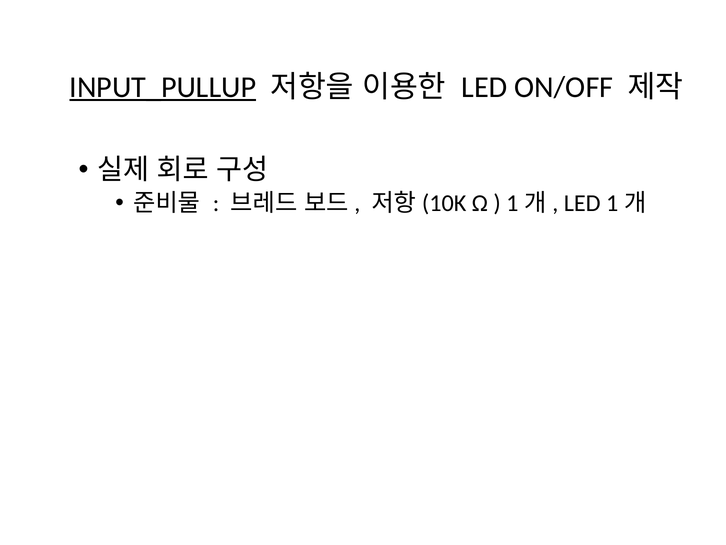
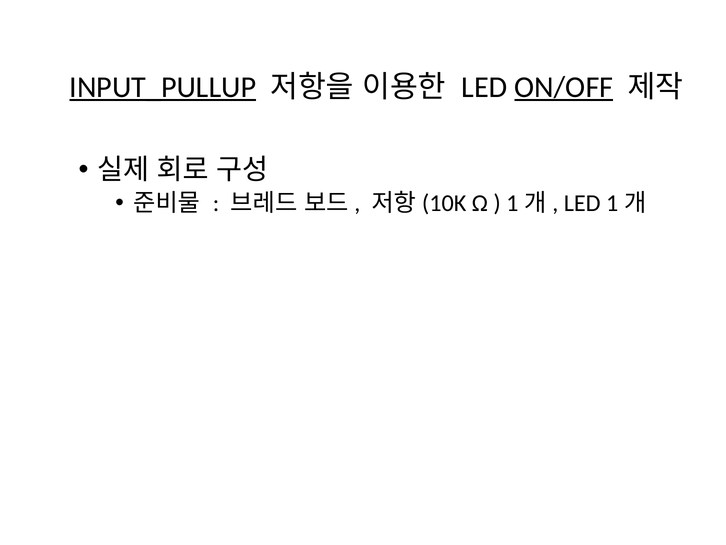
ON/OFF underline: none -> present
